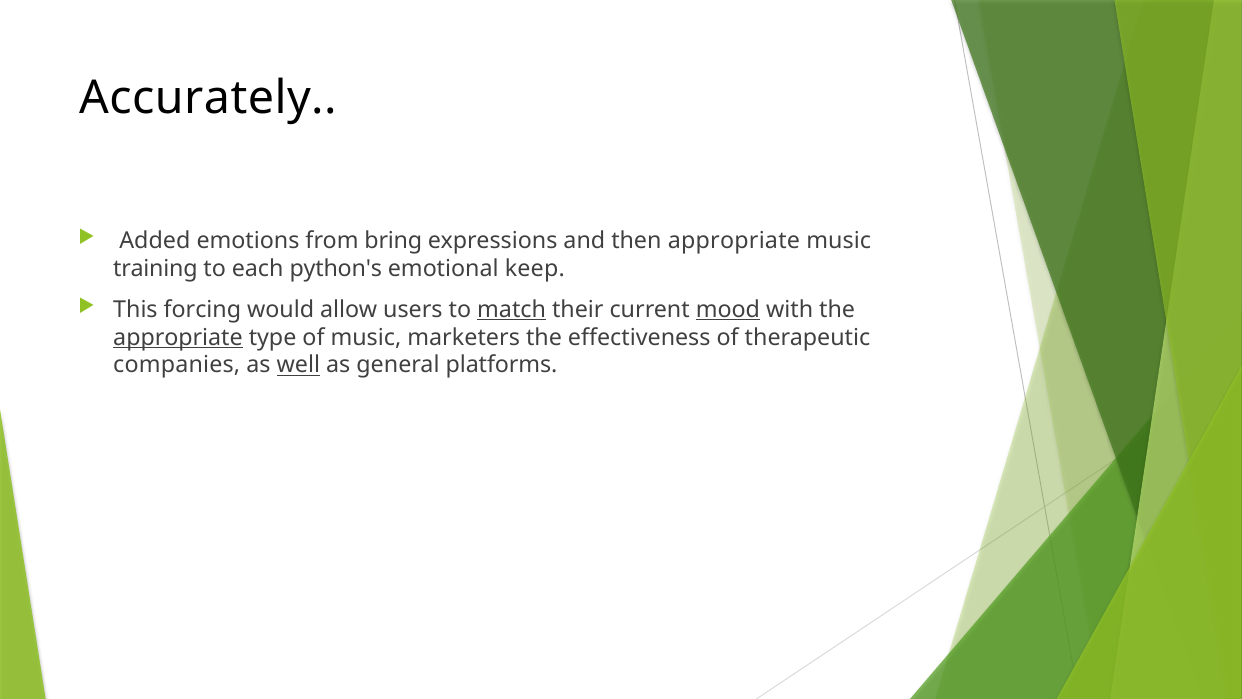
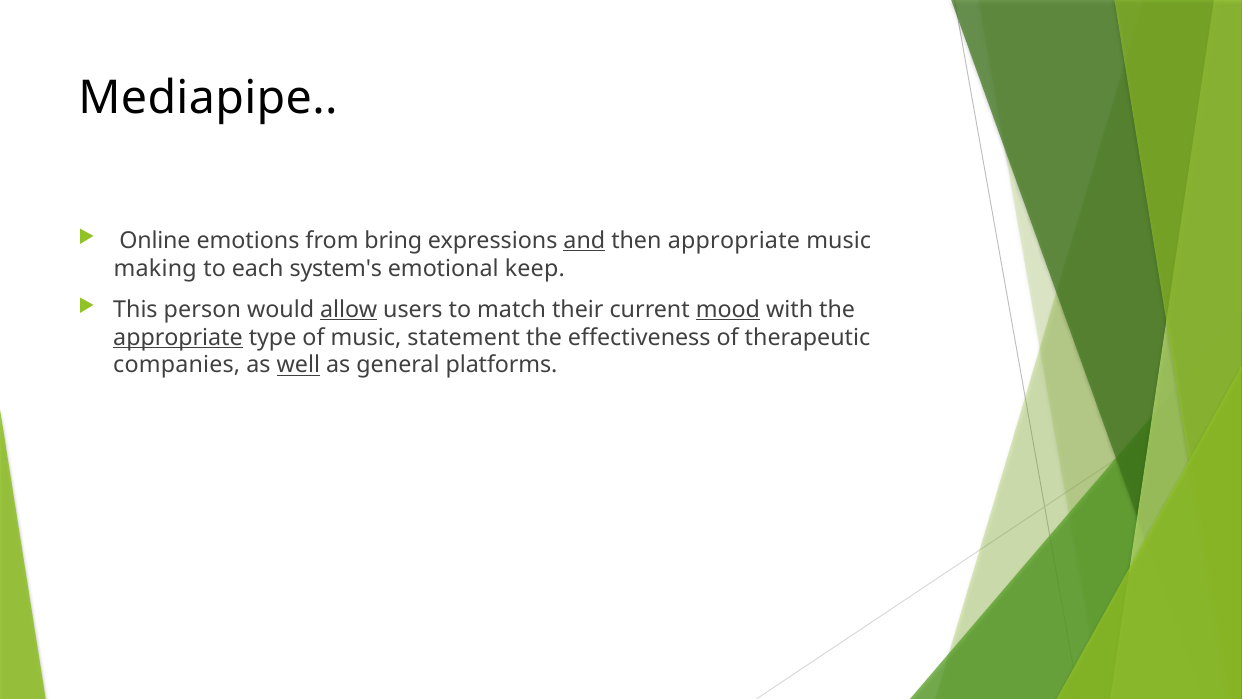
Accurately: Accurately -> Mediapipe
Added: Added -> Online
and underline: none -> present
training: training -> making
python's: python's -> system's
forcing: forcing -> person
allow underline: none -> present
match underline: present -> none
marketers: marketers -> statement
